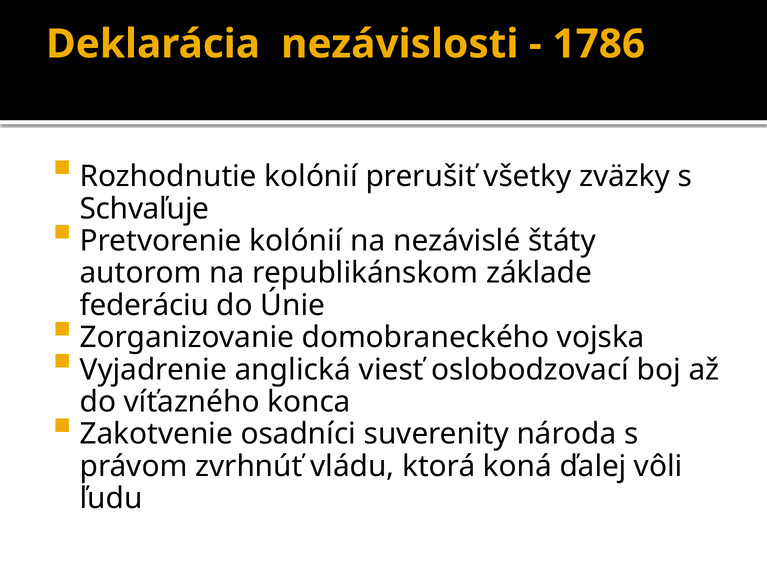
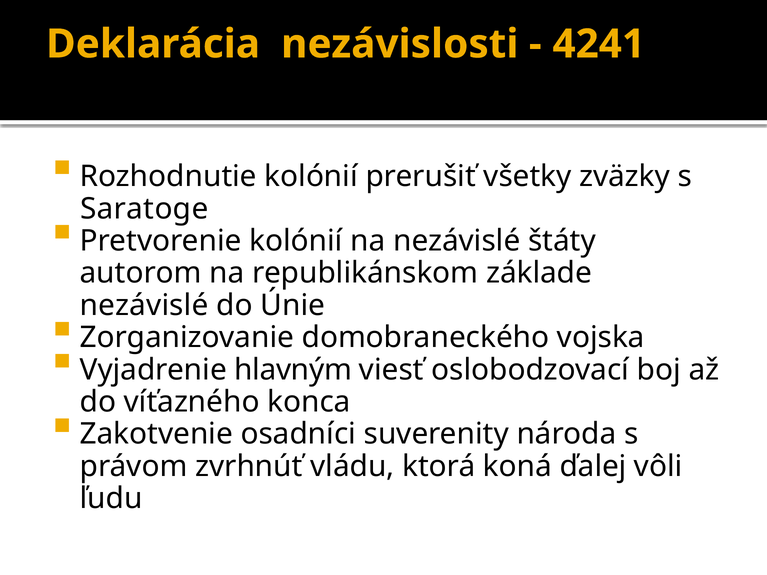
1786: 1786 -> 4241
Schvaľuje: Schvaľuje -> Saratoge
federáciu at (144, 305): federáciu -> nezávislé
anglická: anglická -> hlavným
